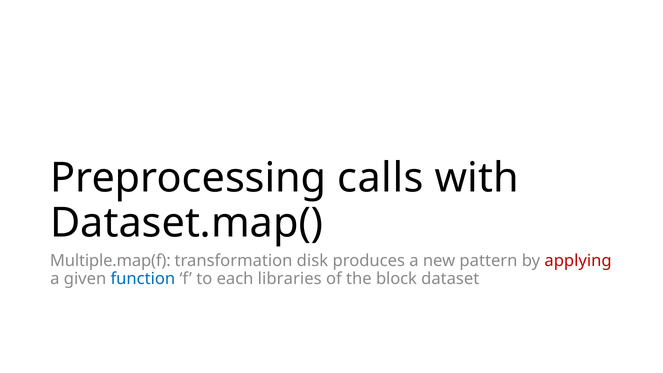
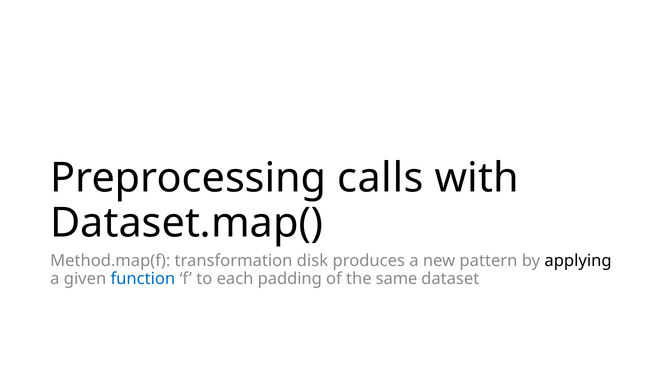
Multiple.map(f: Multiple.map(f -> Method.map(f
applying colour: red -> black
libraries: libraries -> padding
block: block -> same
